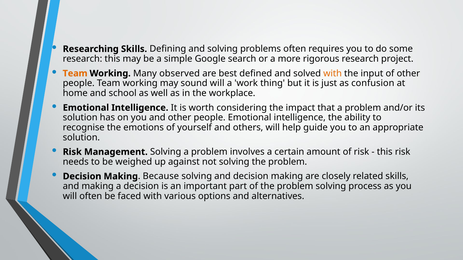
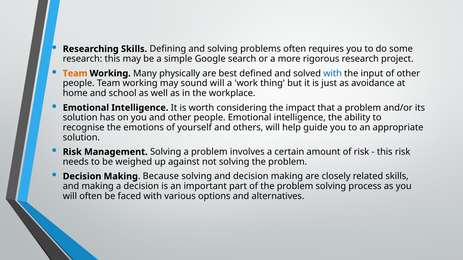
observed: observed -> physically
with at (333, 73) colour: orange -> blue
confusion: confusion -> avoidance
